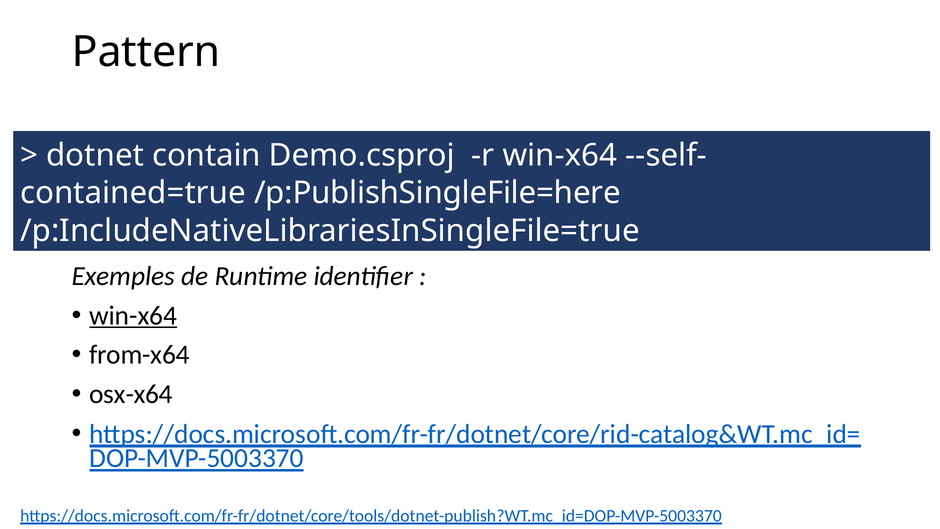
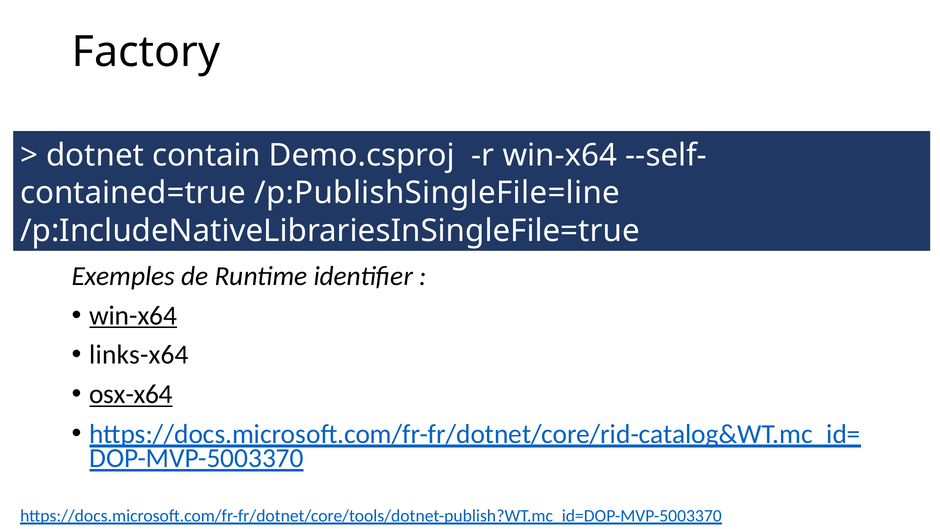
Pattern: Pattern -> Factory
/p:PublishSingleFile=here: /p:PublishSingleFile=here -> /p:PublishSingleFile=line
from-x64: from-x64 -> links-x64
osx-x64 underline: none -> present
